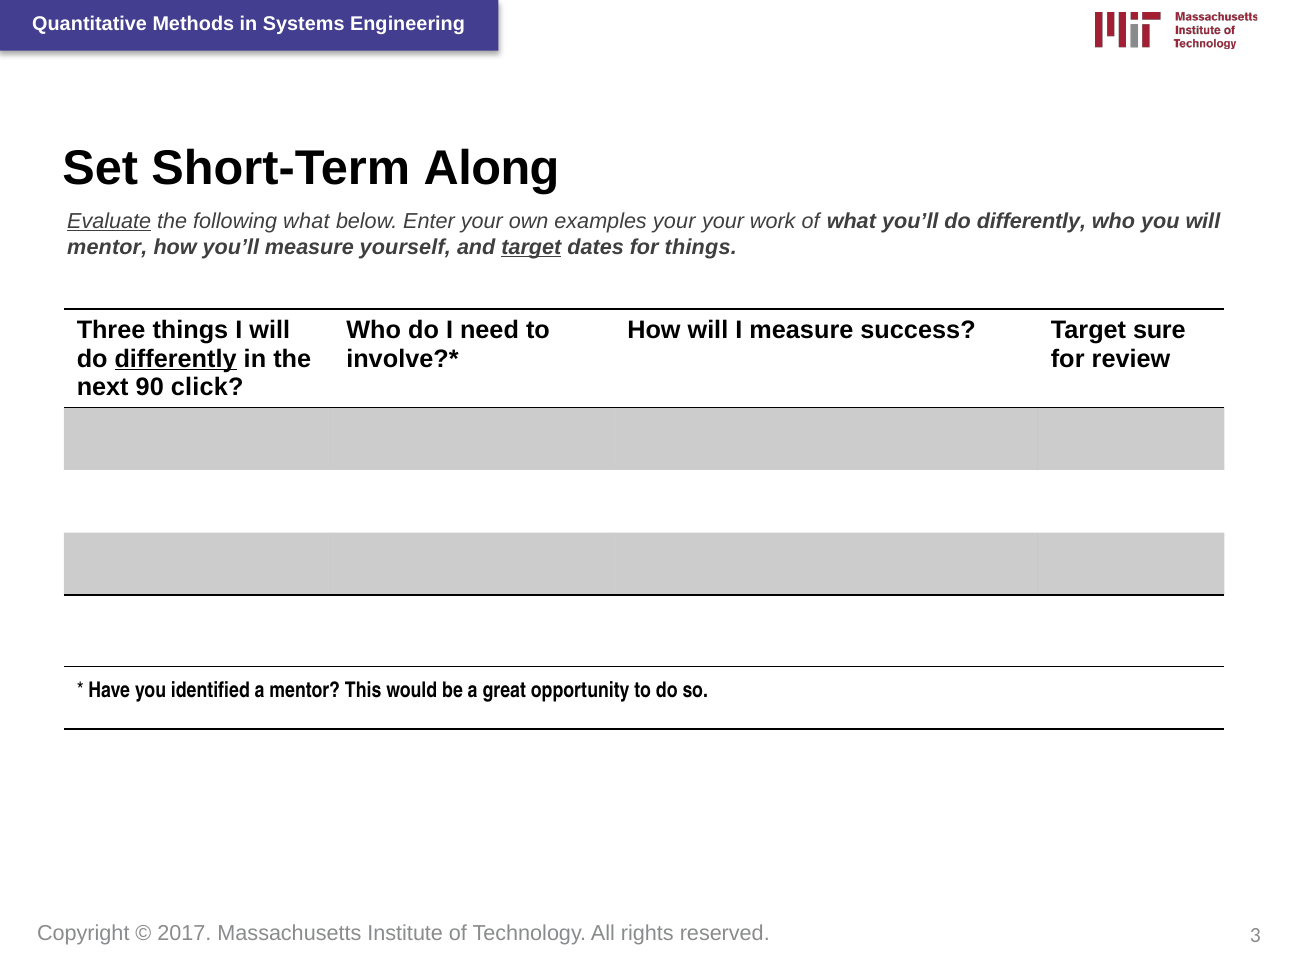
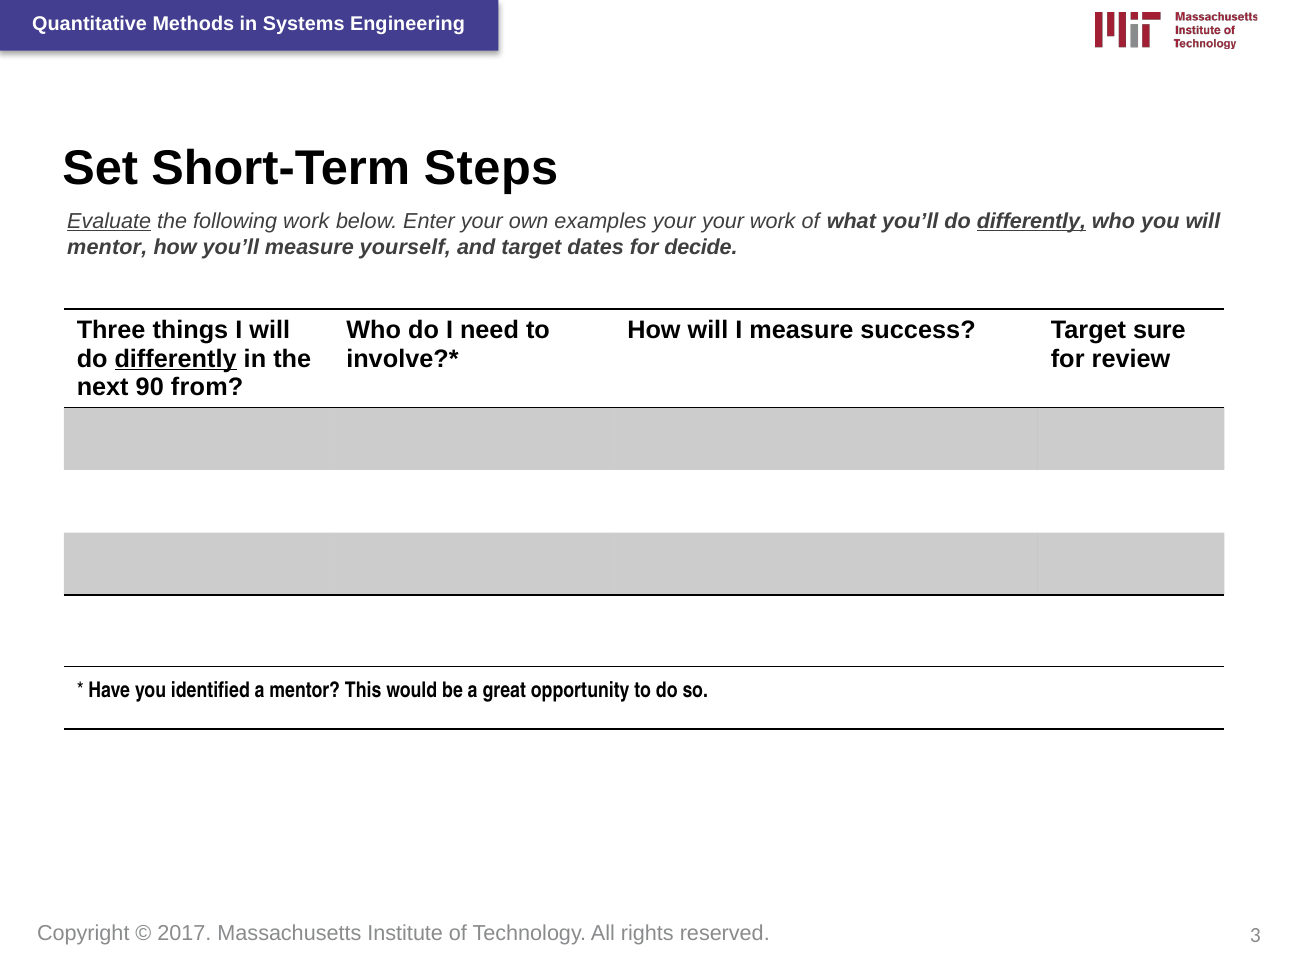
Along: Along -> Steps
following what: what -> work
differently at (1031, 221) underline: none -> present
target at (531, 247) underline: present -> none
for things: things -> decide
click: click -> from
